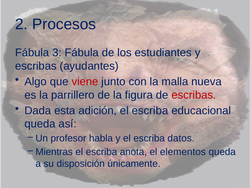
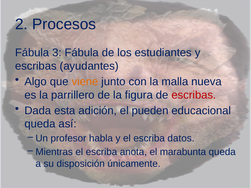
viene colour: red -> orange
adición el escriba: escriba -> pueden
elementos: elementos -> marabunta
